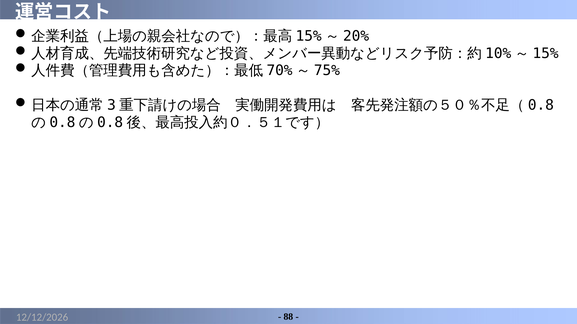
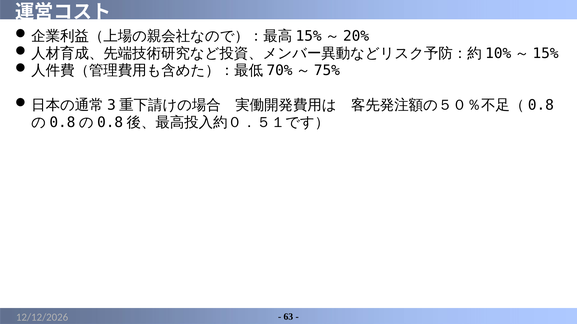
88: 88 -> 63
